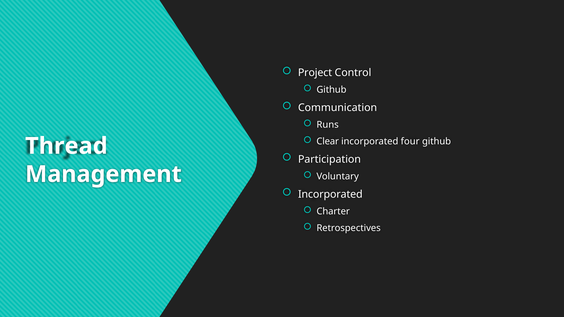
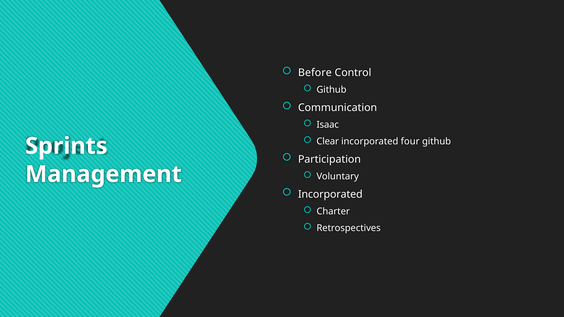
Project: Project -> Before
Runs: Runs -> Isaac
Thread: Thread -> Sprints
